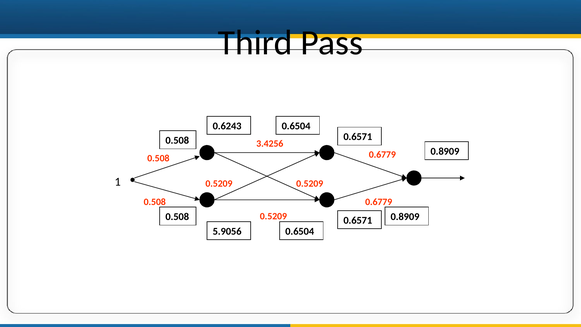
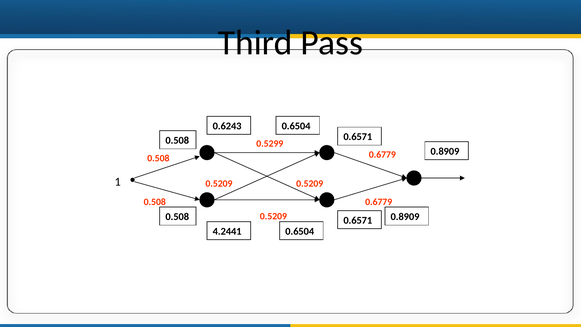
3.4256: 3.4256 -> 0.5299
5.9056: 5.9056 -> 4.2441
